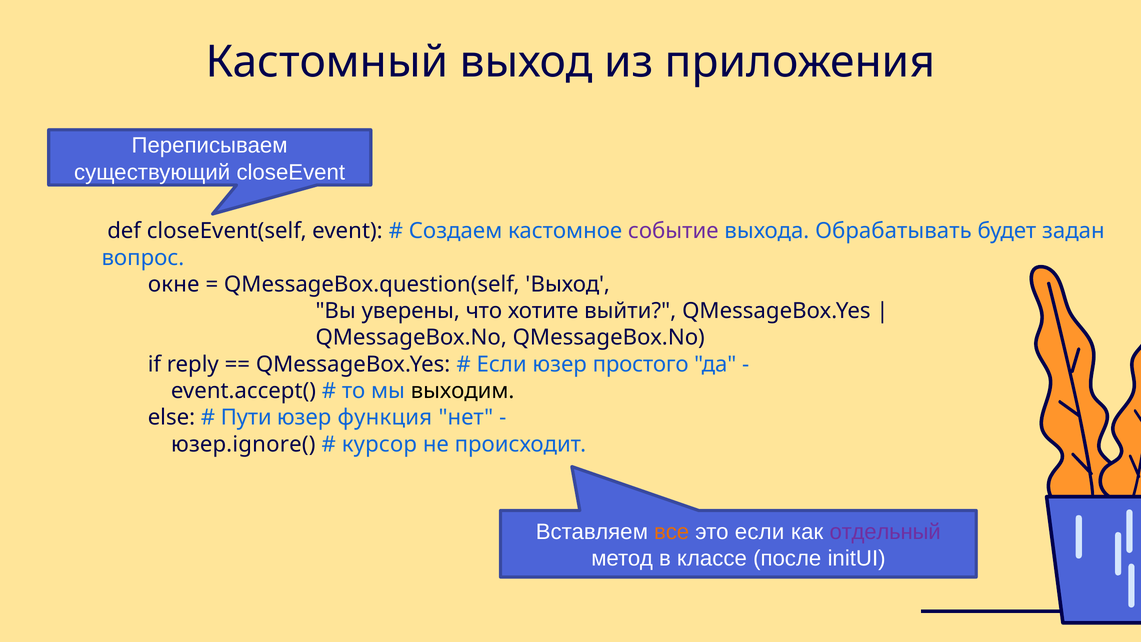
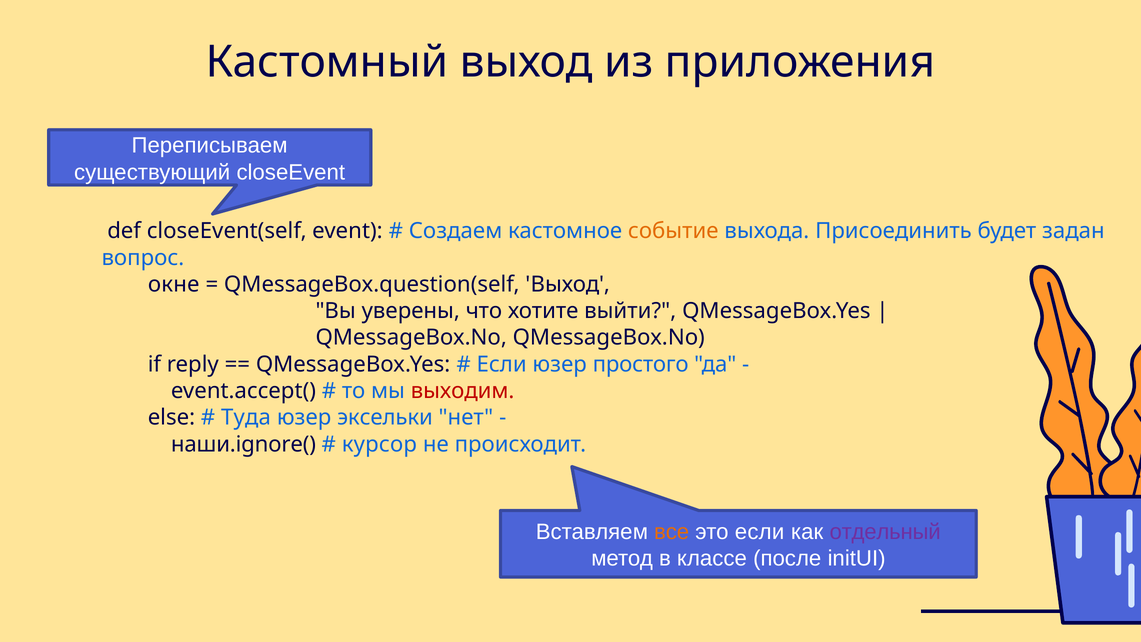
событие colour: purple -> orange
Обрабатывать: Обрабатывать -> Присоединить
выходим colour: black -> red
Пути: Пути -> Туда
функция: функция -> эксельки
юзер.ignore(: юзер.ignore( -> наши.ignore(
